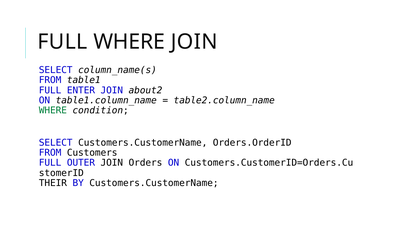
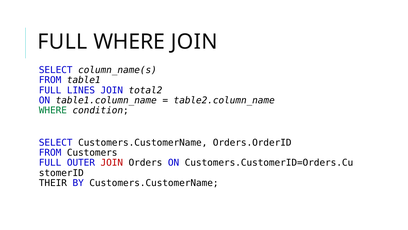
ENTER: ENTER -> LINES
about2: about2 -> total2
JOIN at (112, 163) colour: black -> red
